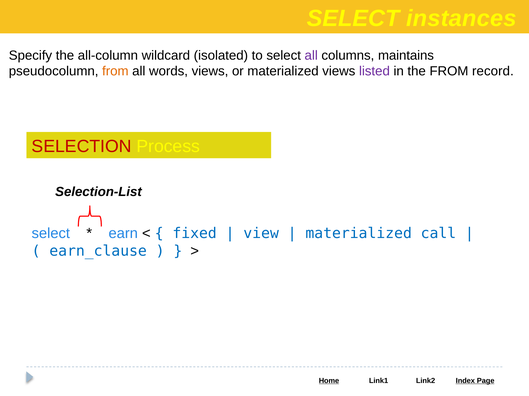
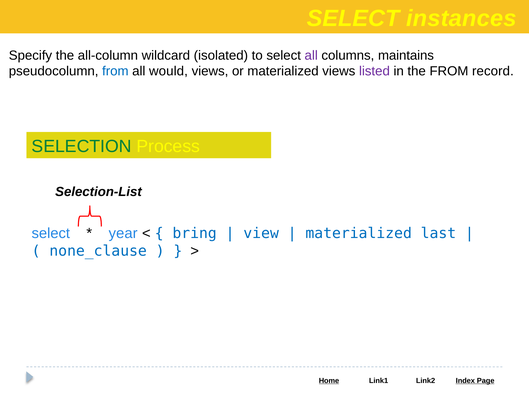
from at (115, 71) colour: orange -> blue
words: words -> would
SELECTION colour: red -> green
earn: earn -> year
fixed: fixed -> bring
call: call -> last
earn_clause: earn_clause -> none_clause
